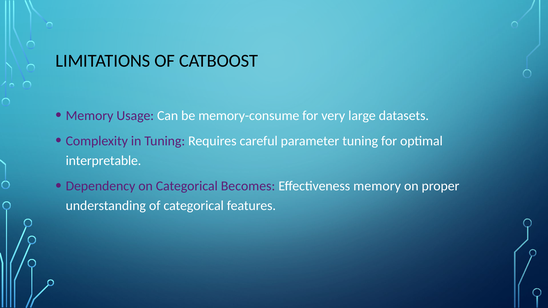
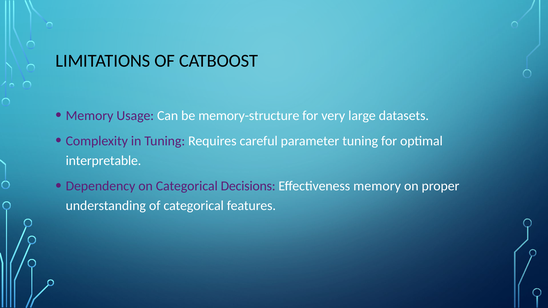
memory-consume: memory-consume -> memory-structure
Becomes: Becomes -> Decisions
